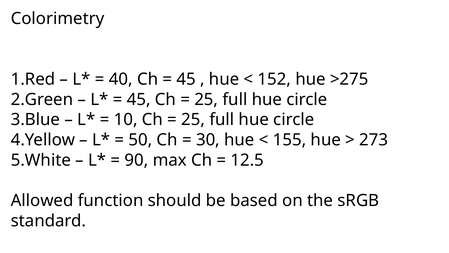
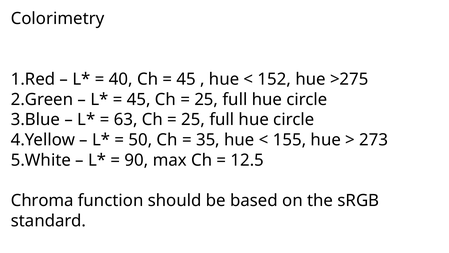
10: 10 -> 63
30: 30 -> 35
Allowed: Allowed -> Chroma
